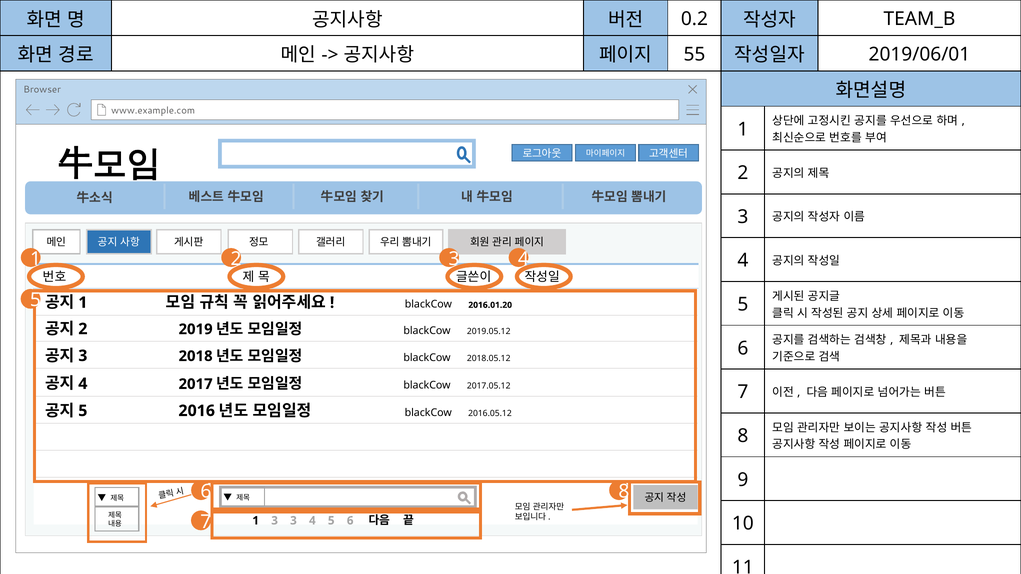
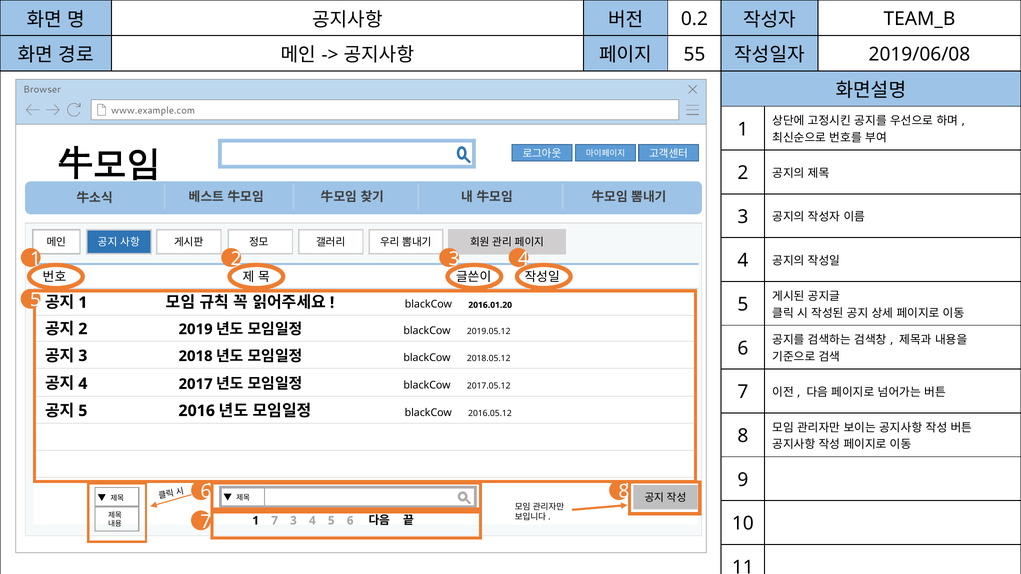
2019/06/01: 2019/06/01 -> 2019/06/08
1 3: 3 -> 7
